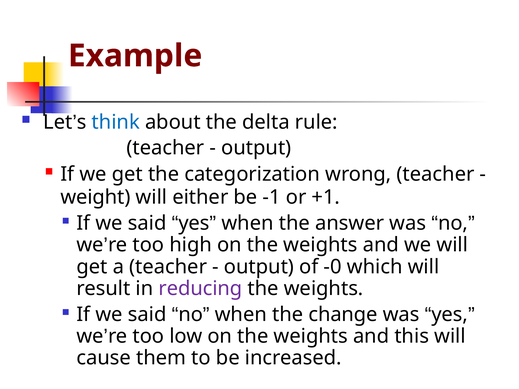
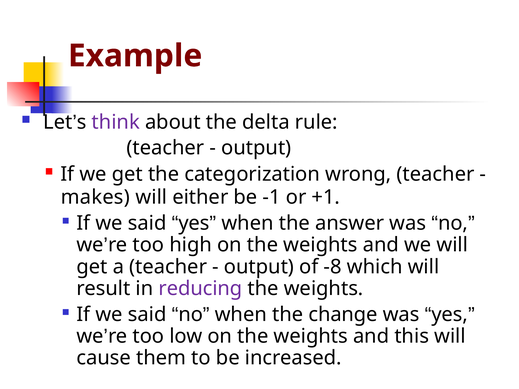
think colour: blue -> purple
weight: weight -> makes
-0: -0 -> -8
